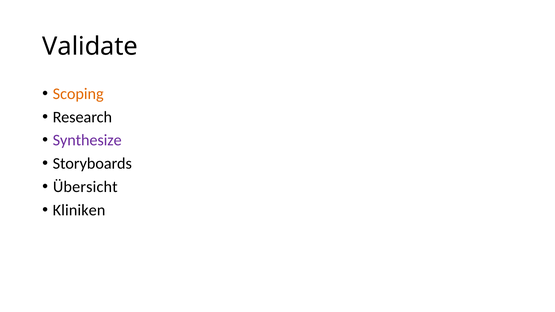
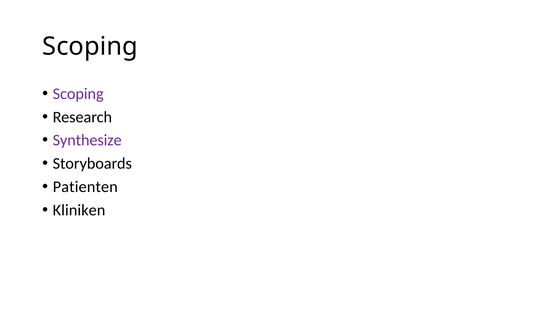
Validate at (90, 47): Validate -> Scoping
Scoping at (78, 94) colour: orange -> purple
Übersicht: Übersicht -> Patienten
